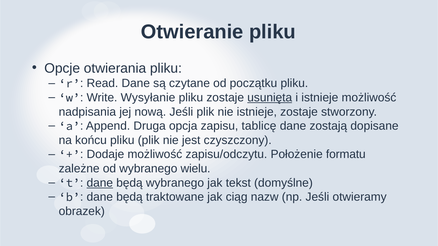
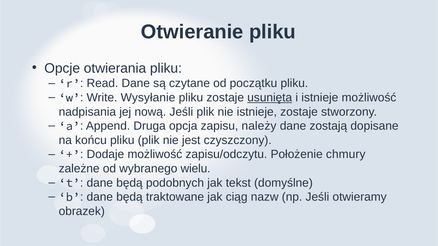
tablicę: tablicę -> należy
formatu: formatu -> chmury
dane at (100, 183) underline: present -> none
będą wybranego: wybranego -> podobnych
